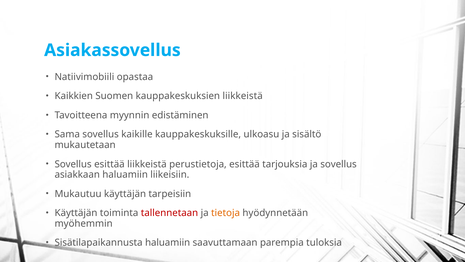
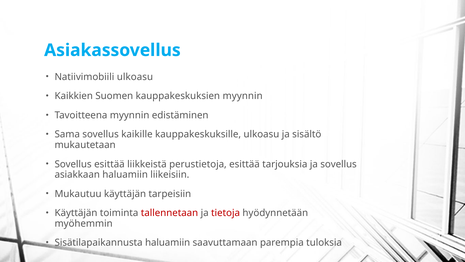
Natiivimobiili opastaa: opastaa -> ulkoasu
kauppakeskuksien liikkeistä: liikkeistä -> myynnin
tietoja colour: orange -> red
